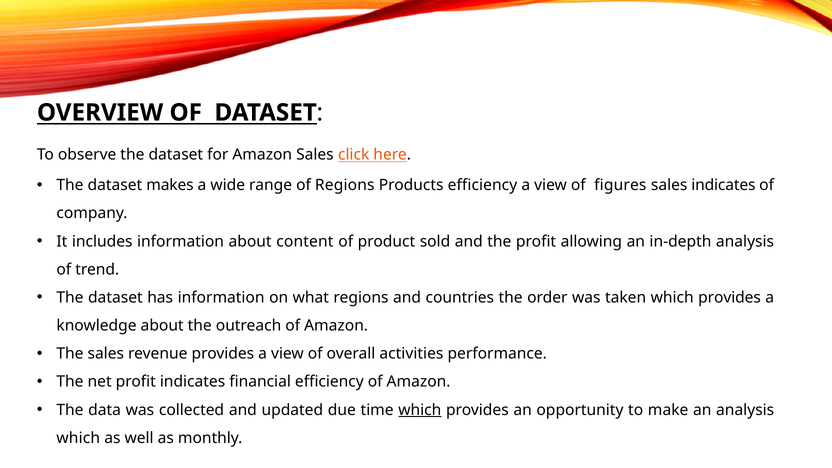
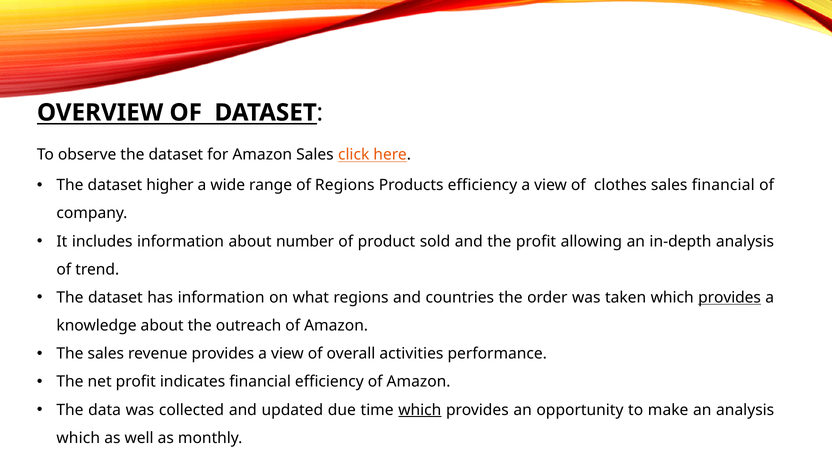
makes: makes -> higher
figures: figures -> clothes
sales indicates: indicates -> financial
content: content -> number
provides at (730, 298) underline: none -> present
